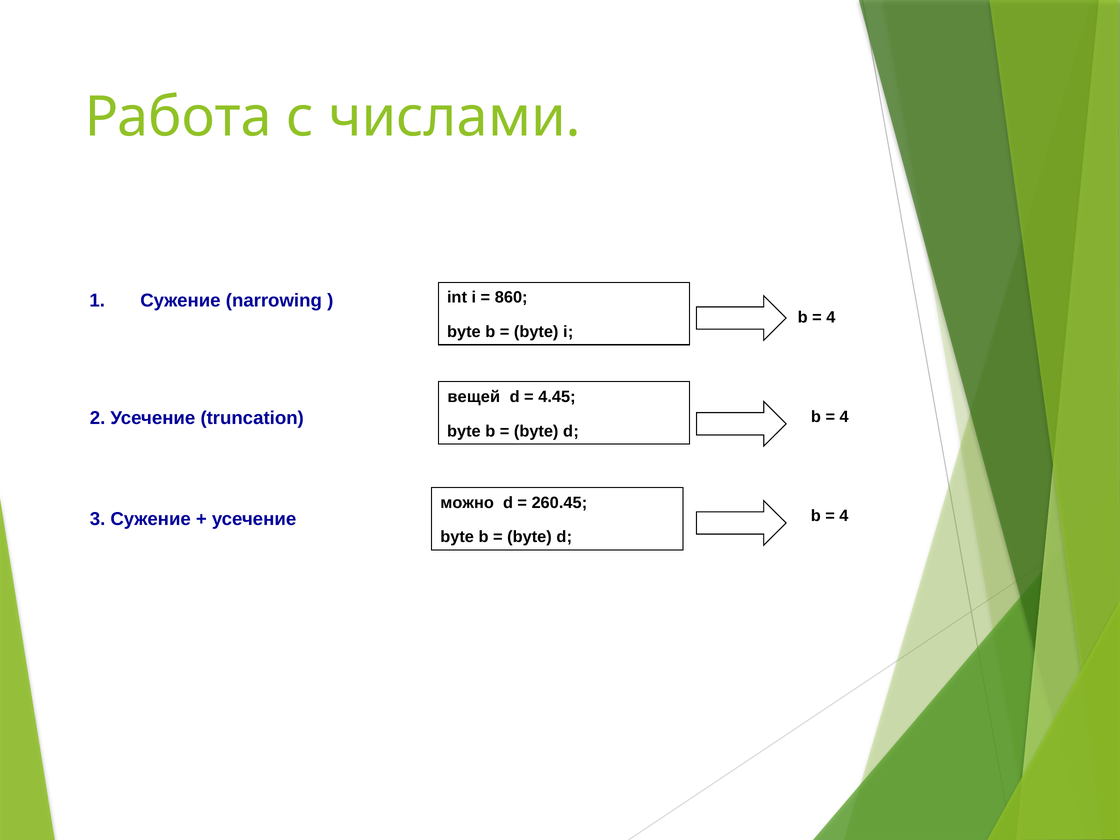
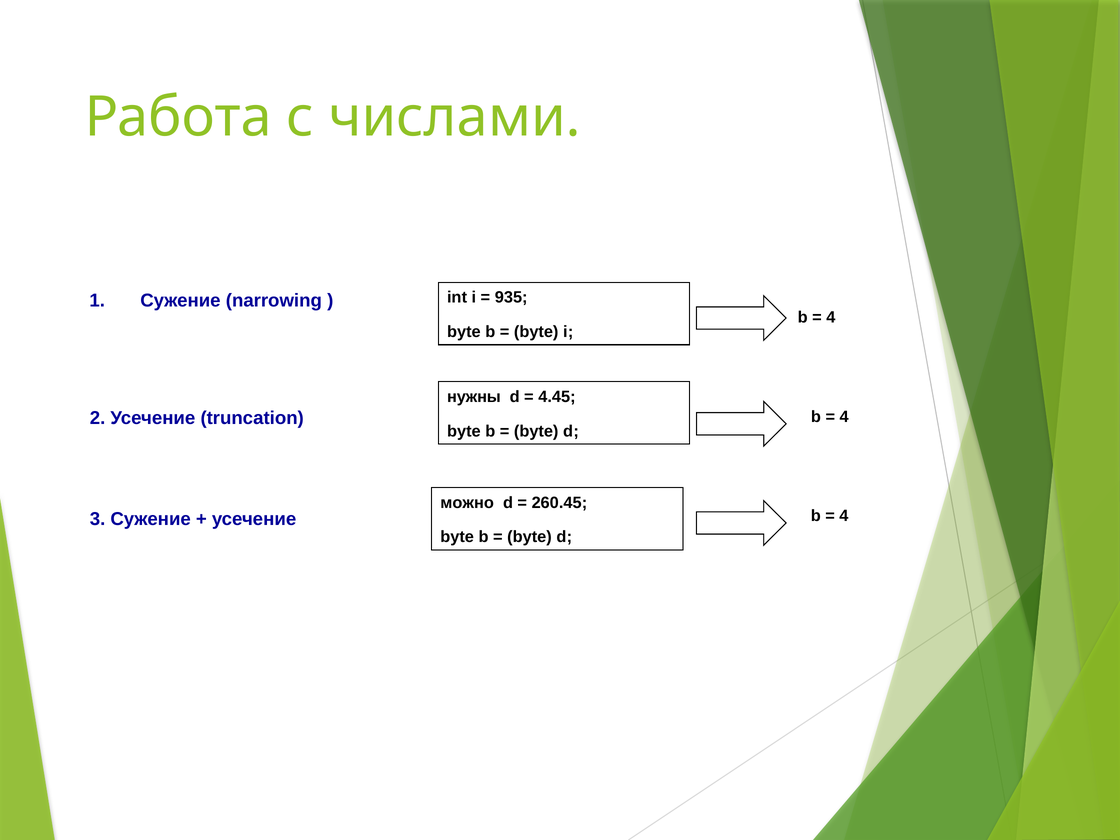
860: 860 -> 935
вещей: вещей -> нужны
